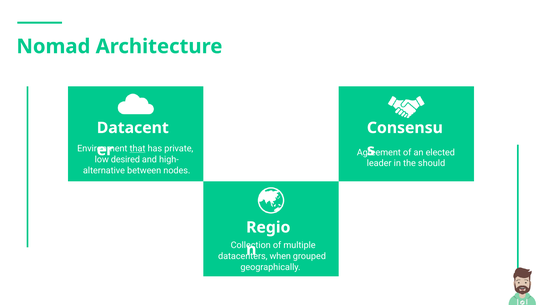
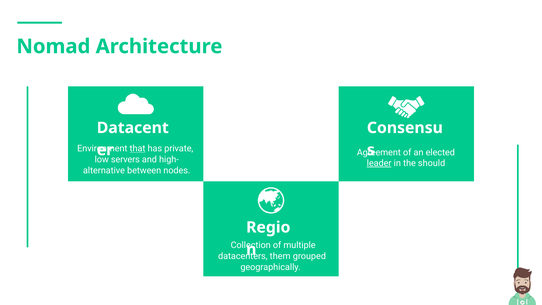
desired: desired -> servers
leader underline: none -> present
when: when -> them
